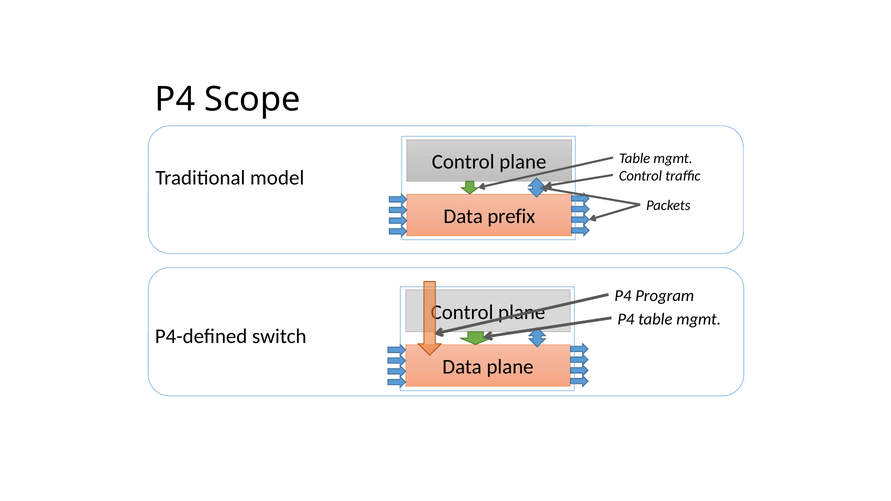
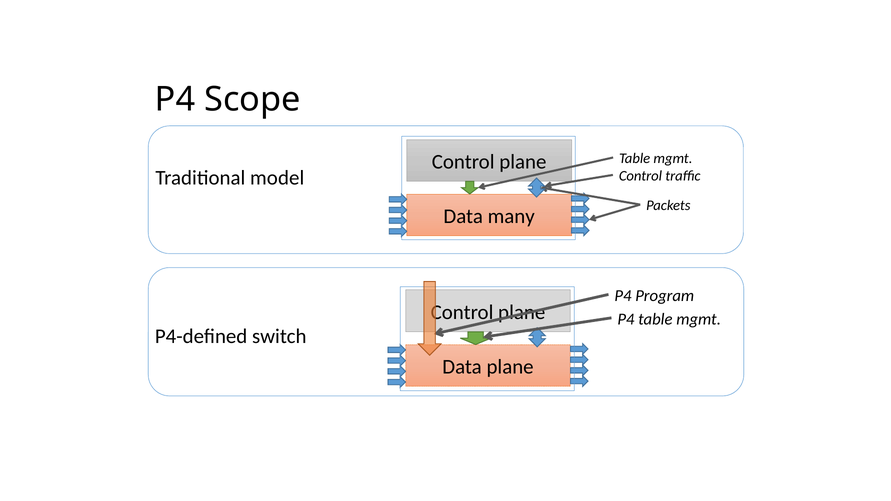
prefix: prefix -> many
